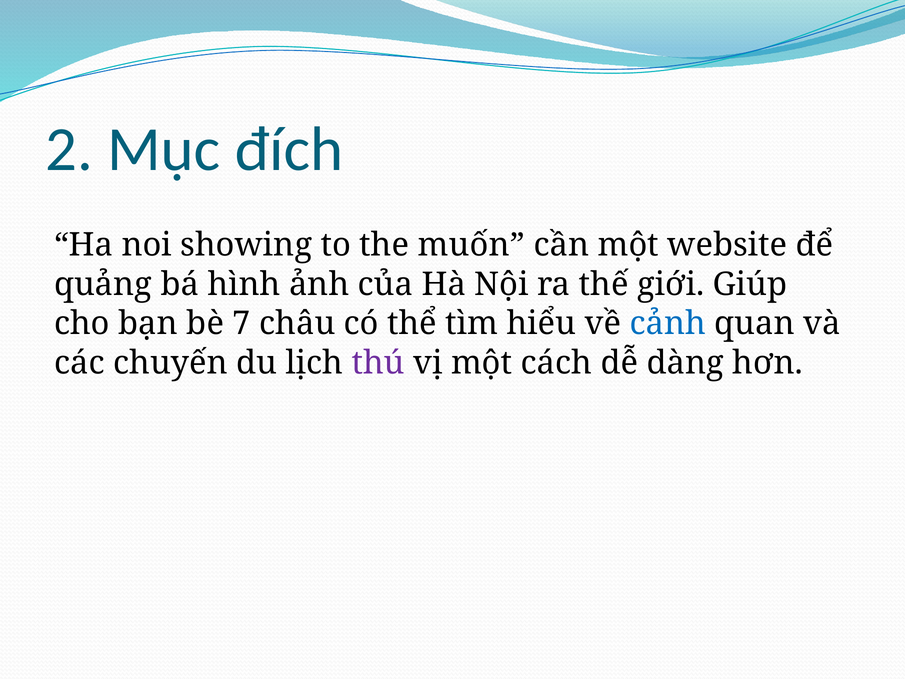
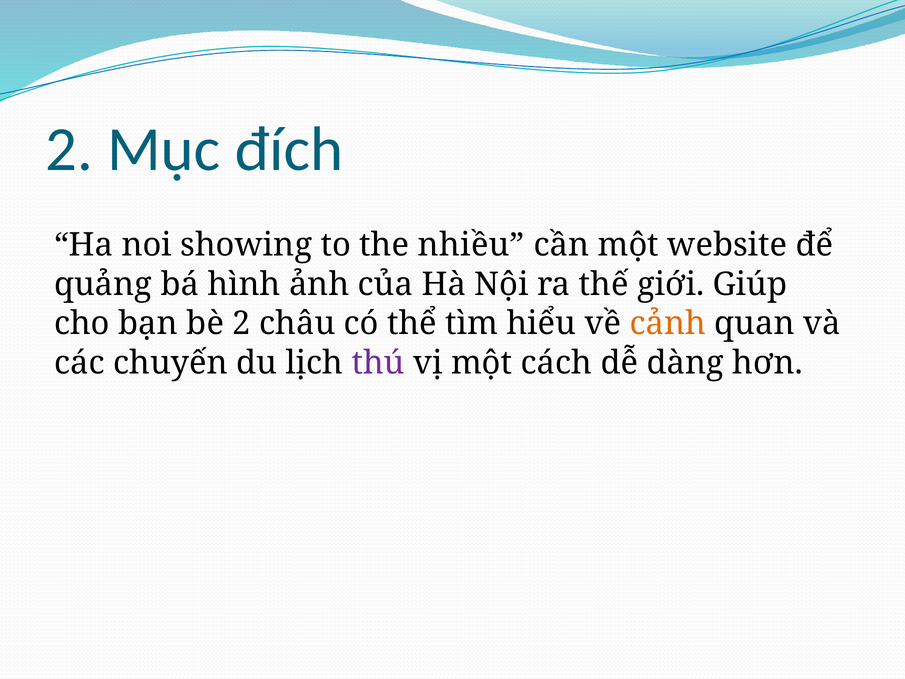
muốn: muốn -> nhiều
bè 7: 7 -> 2
cảnh colour: blue -> orange
